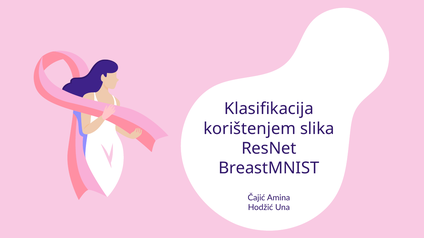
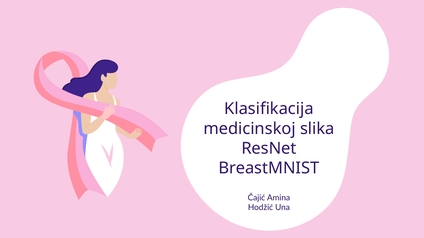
korištenjem: korištenjem -> medicinskoj
